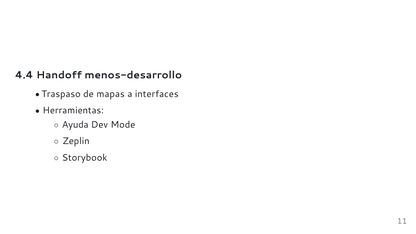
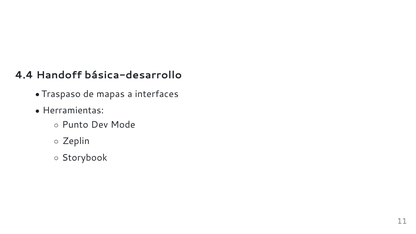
menos-desarrollo: menos-desarrollo -> básica-desarrollo
Ayuda: Ayuda -> Punto
